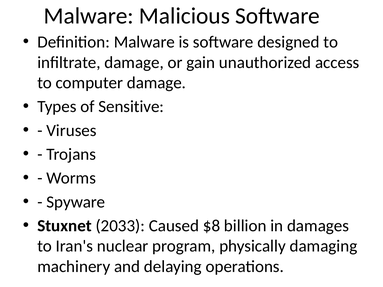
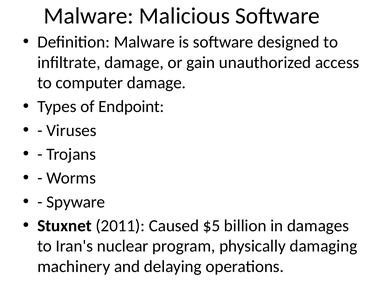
Sensitive: Sensitive -> Endpoint
2033: 2033 -> 2011
$8: $8 -> $5
